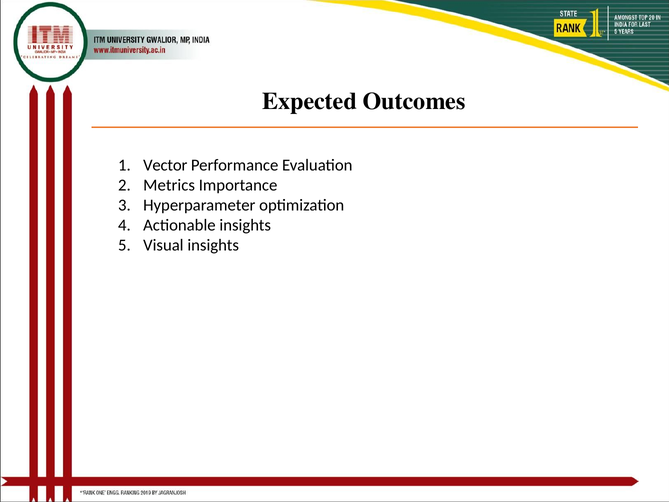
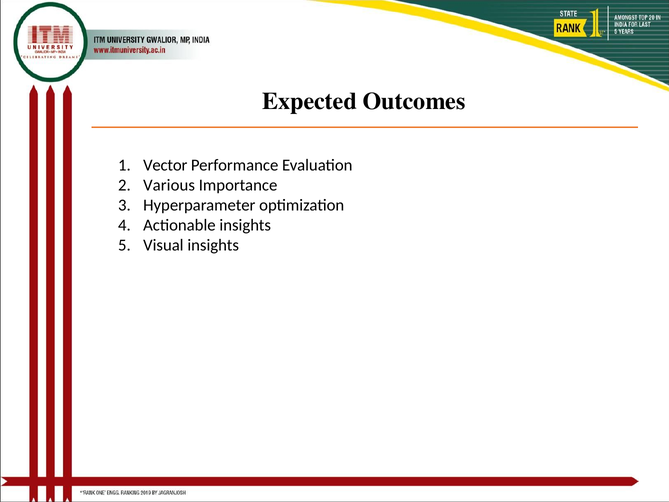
Metrics: Metrics -> Various
